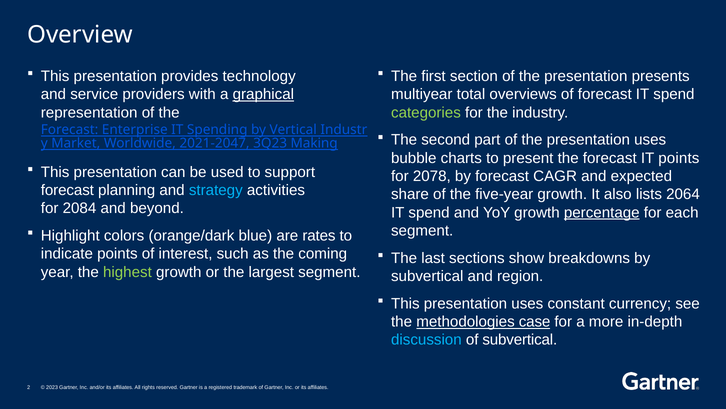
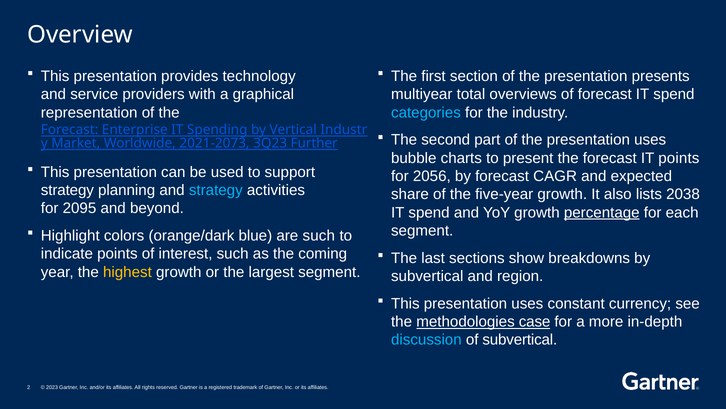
graphical underline: present -> none
categories colour: light green -> light blue
2021-2047: 2021-2047 -> 2021-2073
Making: Making -> Further
2078: 2078 -> 2056
forecast at (67, 190): forecast -> strategy
2064: 2064 -> 2038
2084: 2084 -> 2095
are rates: rates -> such
highest colour: light green -> yellow
